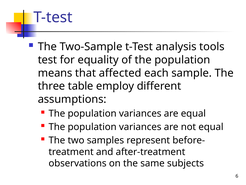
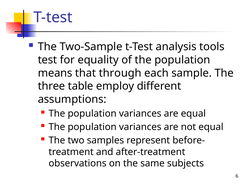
affected: affected -> through
